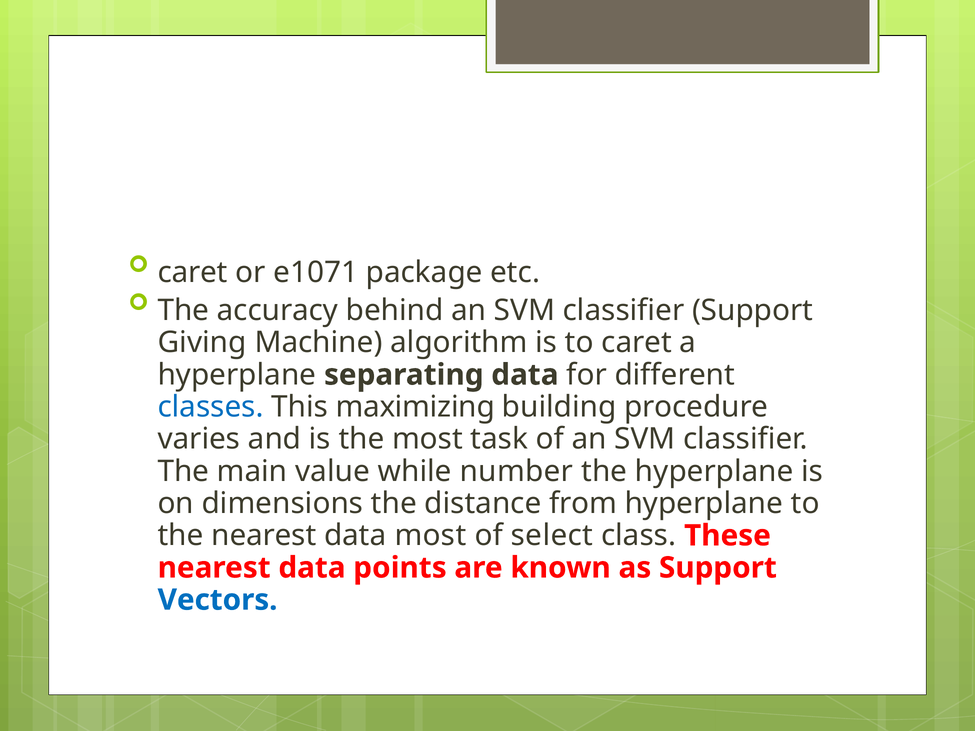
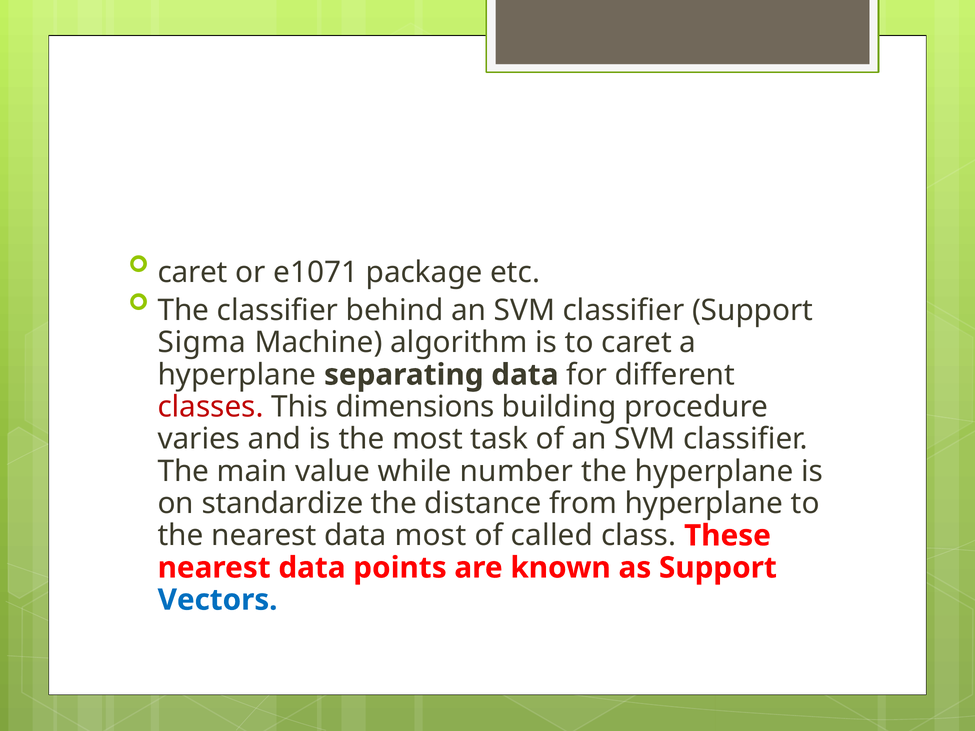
The accuracy: accuracy -> classifier
Giving: Giving -> Sigma
classes colour: blue -> red
maximizing: maximizing -> dimensions
dimensions: dimensions -> standardize
select: select -> called
